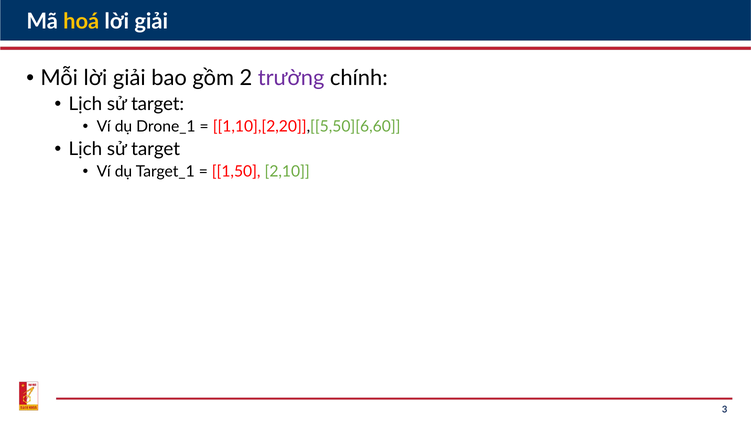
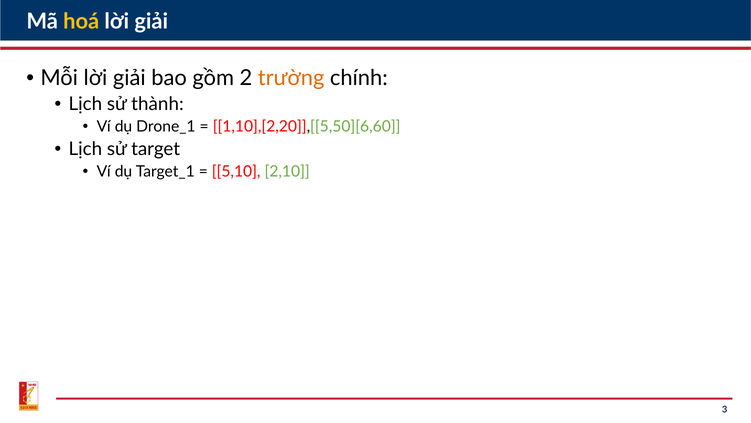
trường colour: purple -> orange
target at (158, 104): target -> thành
1,50: 1,50 -> 5,10
